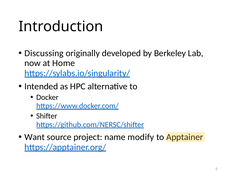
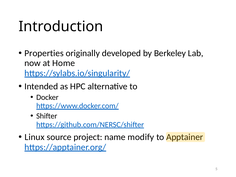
Discussing: Discussing -> Properties
Want: Want -> Linux
